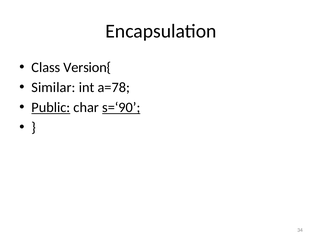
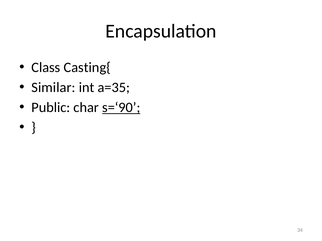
Version{: Version{ -> Casting{
a=78: a=78 -> a=35
Public underline: present -> none
